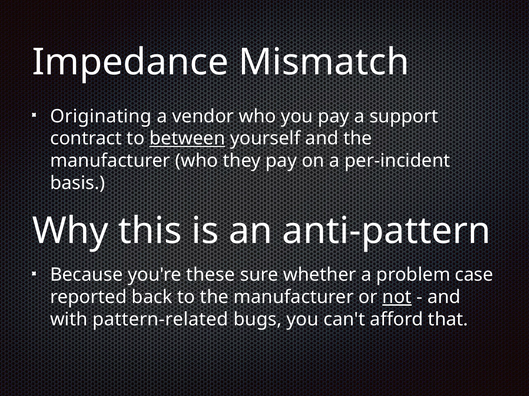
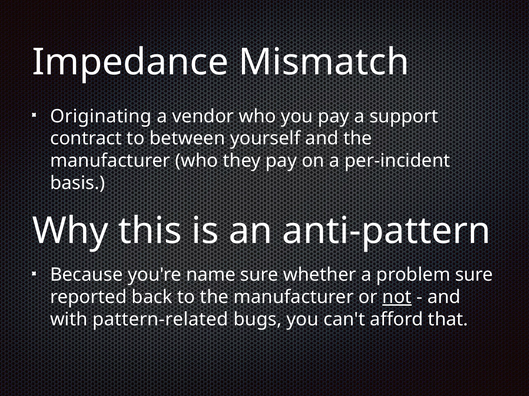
between underline: present -> none
these: these -> name
problem case: case -> sure
